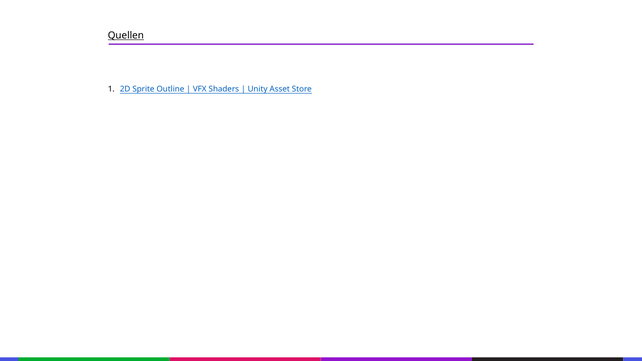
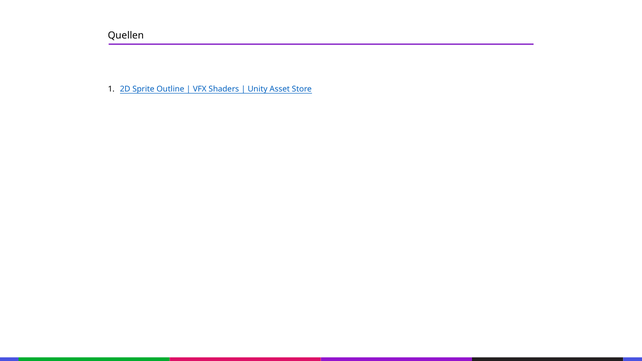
Quellen underline: present -> none
